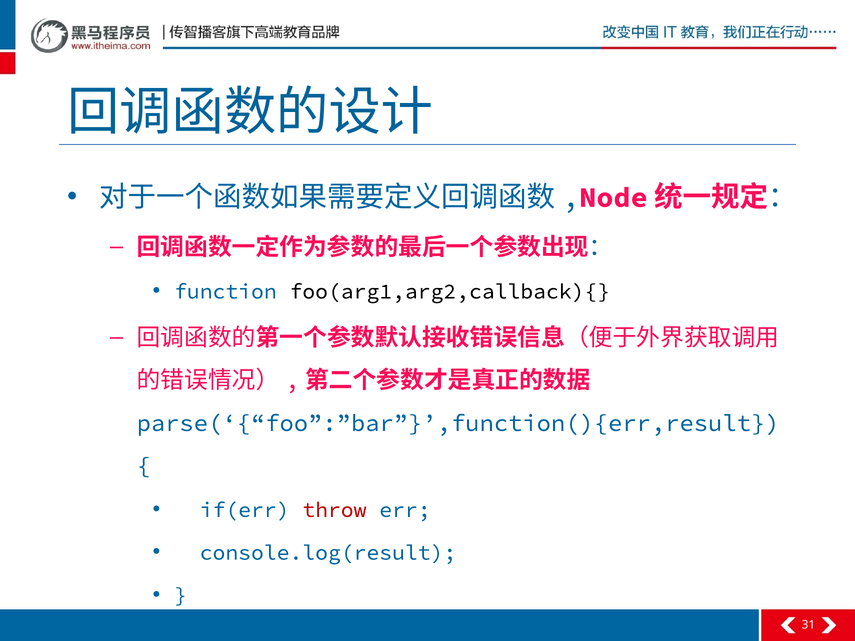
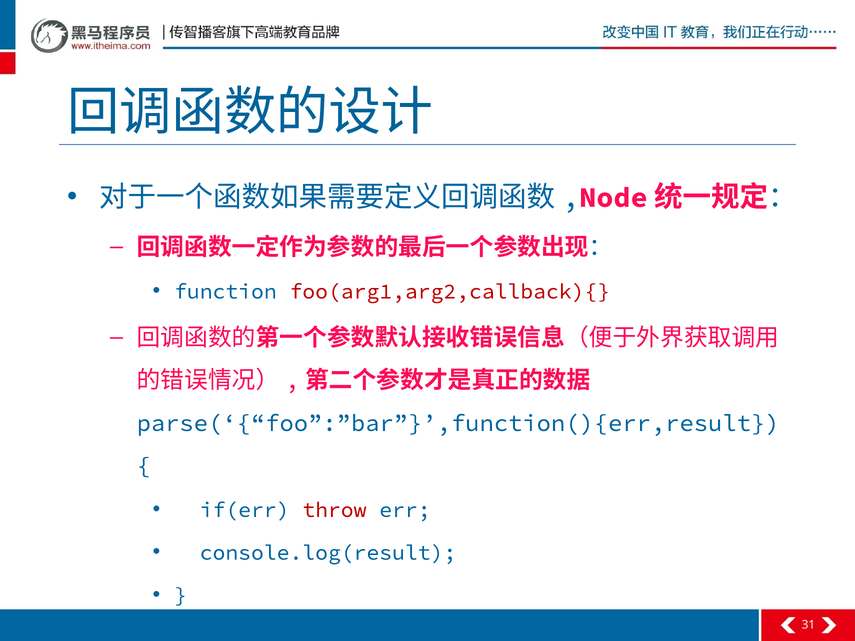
foo(arg1,arg2,callback){ colour: black -> red
